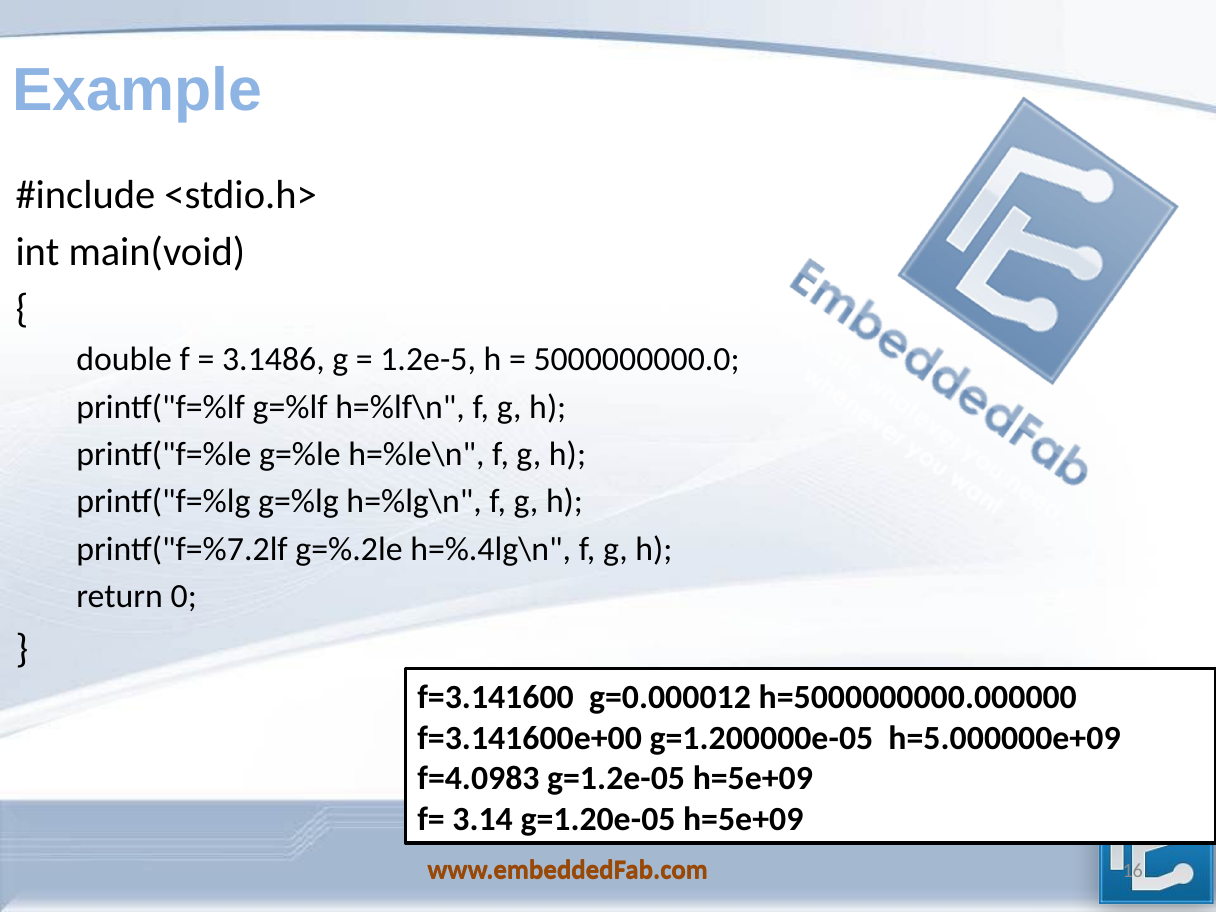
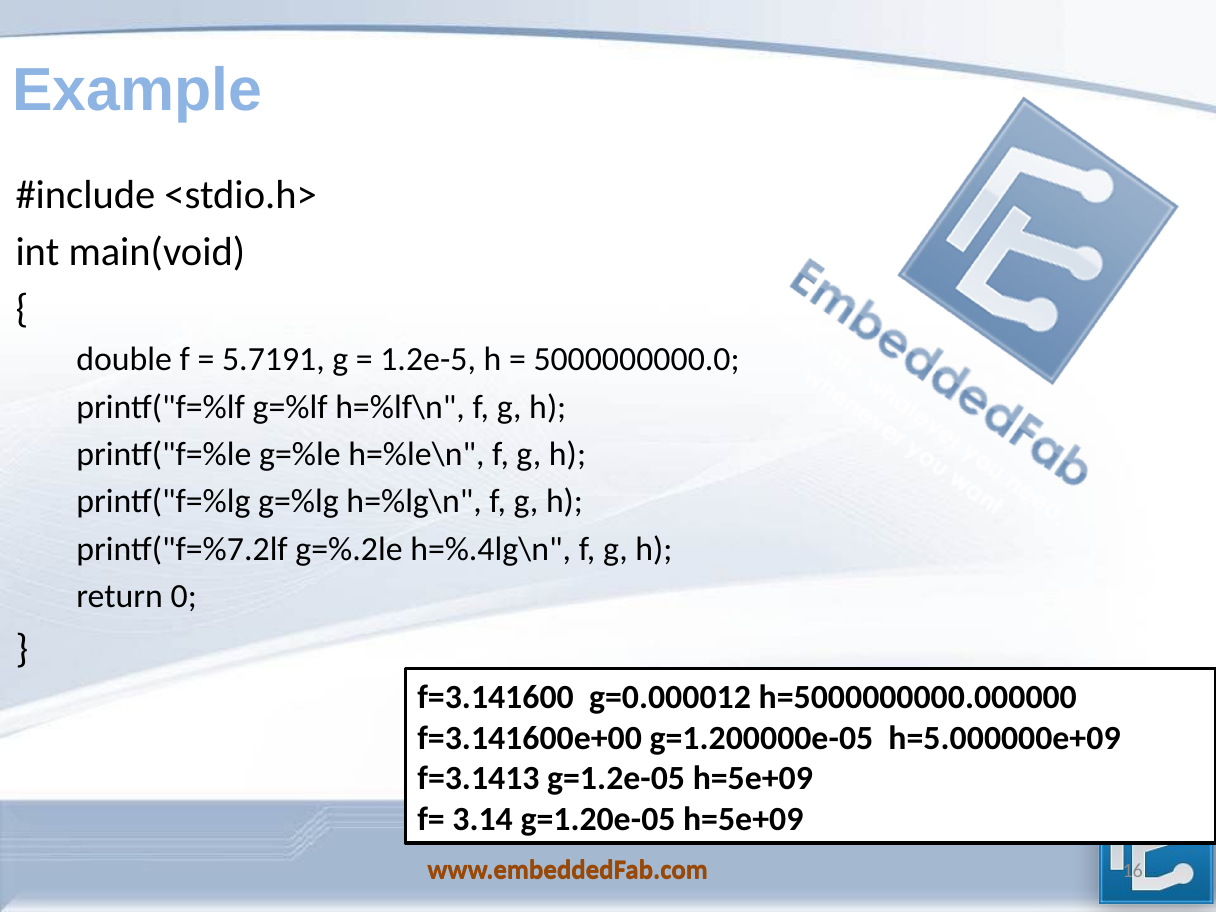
3.1486: 3.1486 -> 5.7191
f=4.0983: f=4.0983 -> f=3.1413
